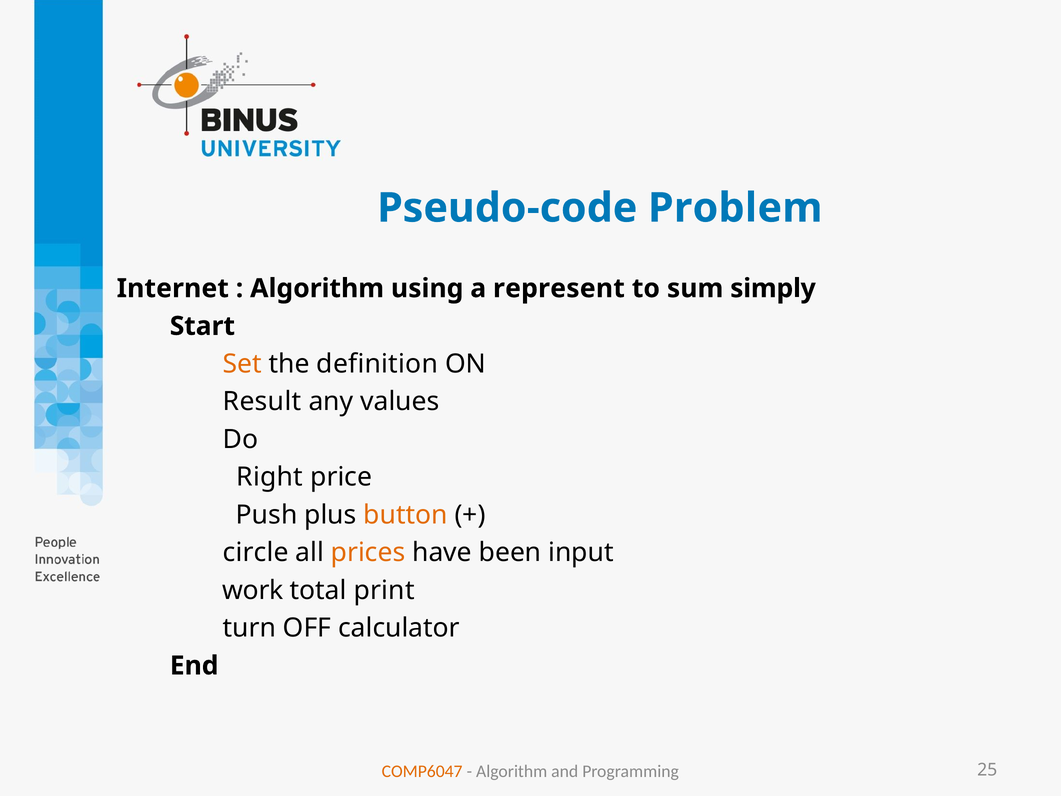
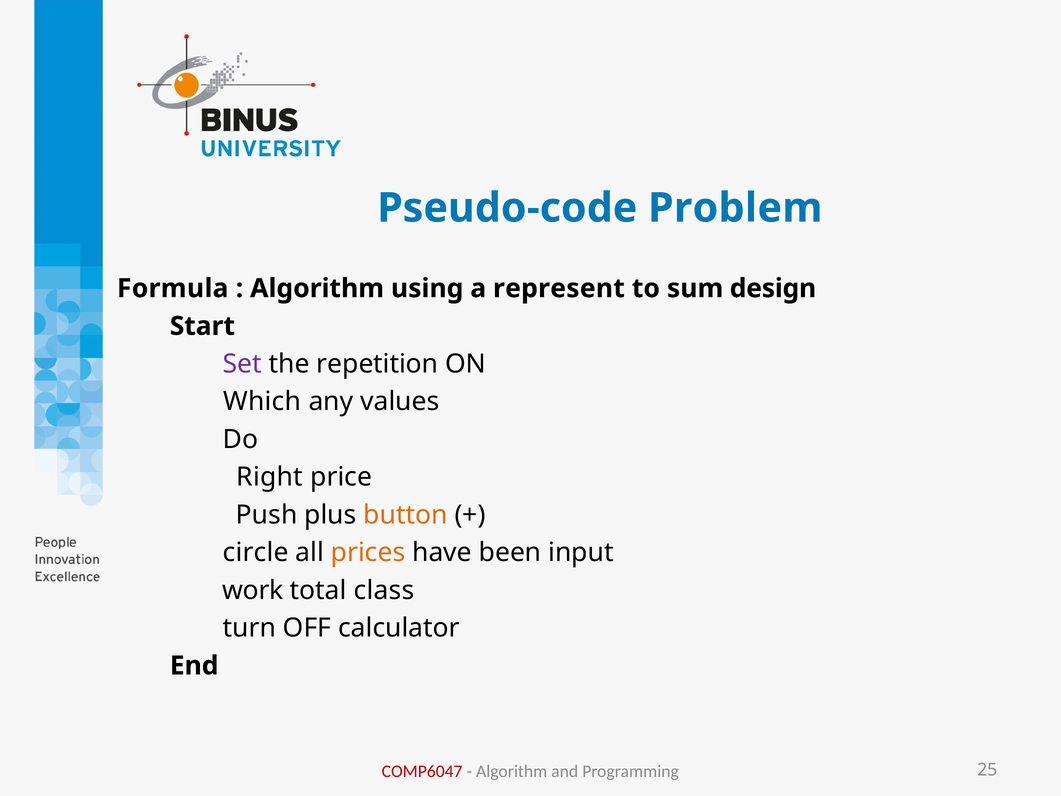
Internet: Internet -> Formula
simply: simply -> design
Set colour: orange -> purple
definition: definition -> repetition
Result: Result -> Which
print: print -> class
COMP6047 colour: orange -> red
